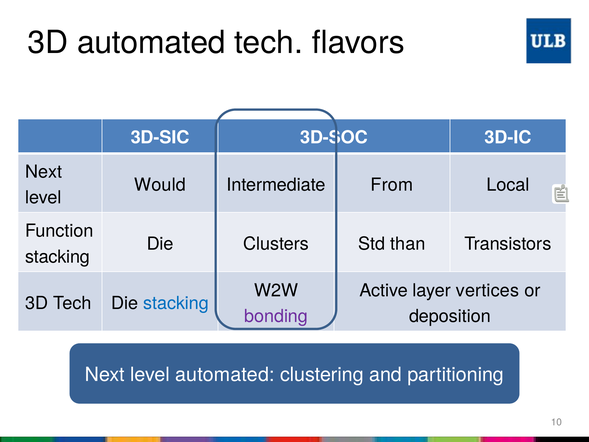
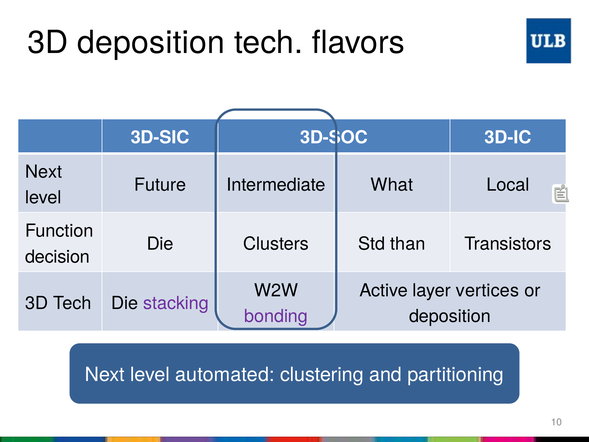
3D automated: automated -> deposition
Would: Would -> Future
From: From -> What
stacking at (58, 257): stacking -> decision
stacking at (176, 303) colour: blue -> purple
